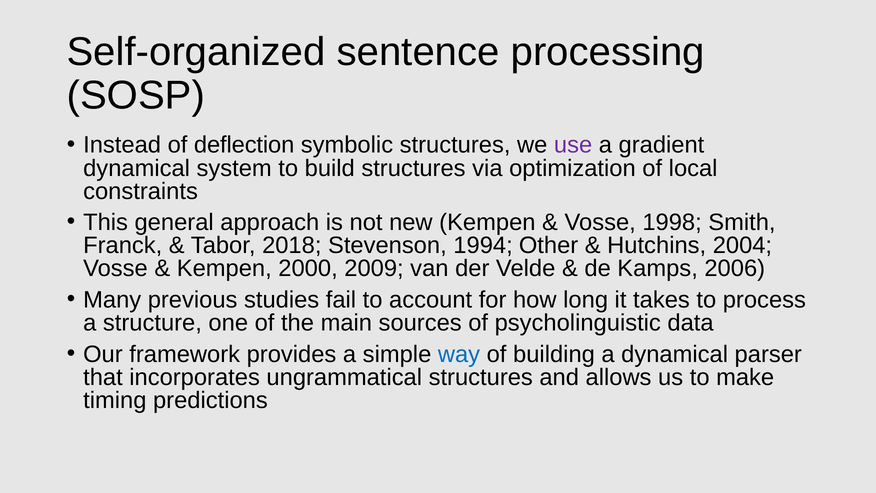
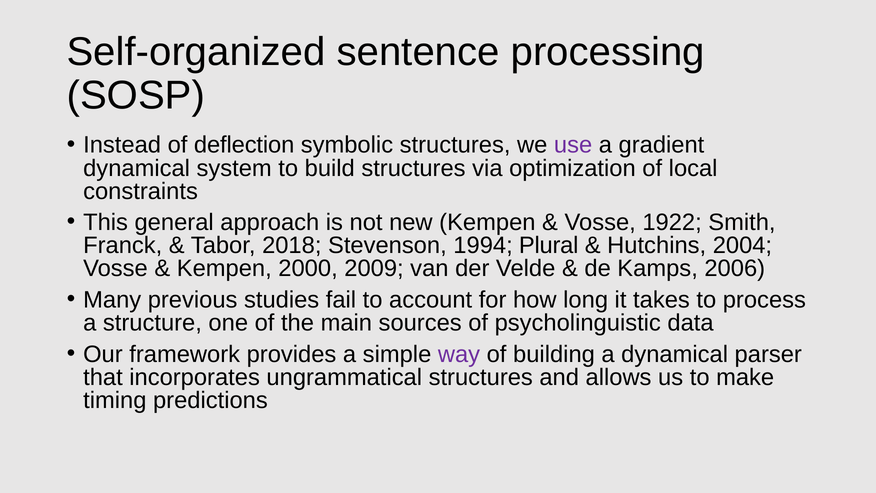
1998: 1998 -> 1922
Other: Other -> Plural
way colour: blue -> purple
